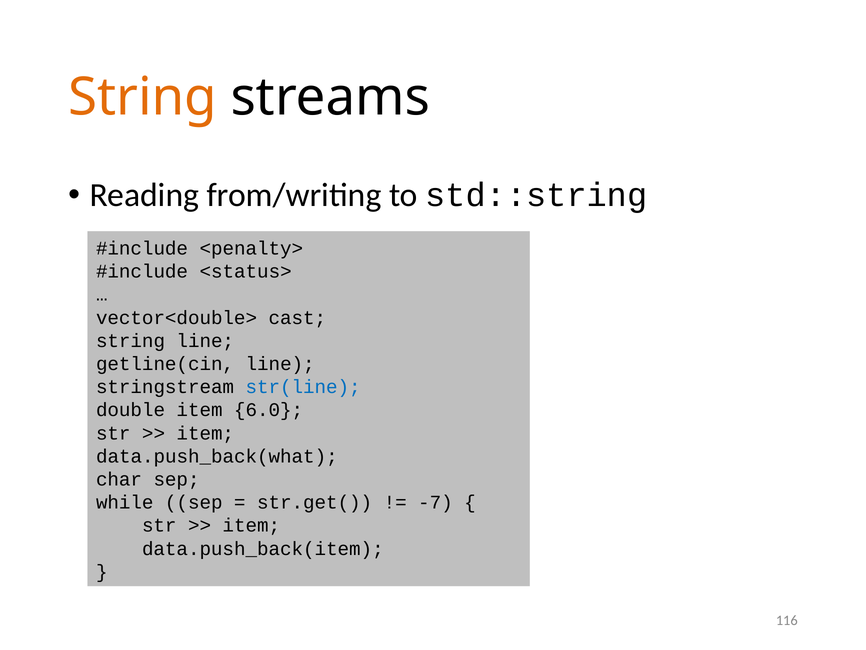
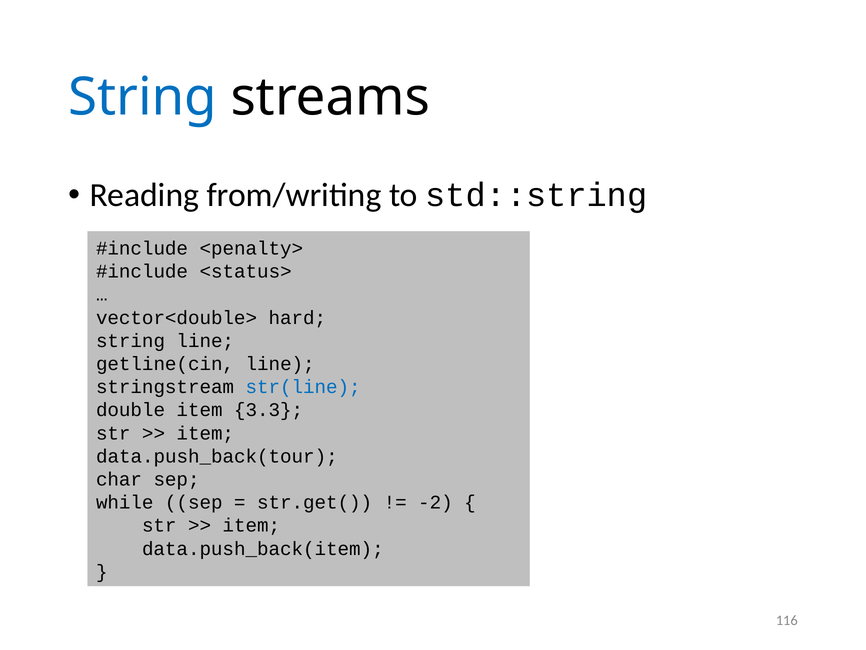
String at (143, 97) colour: orange -> blue
cast: cast -> hard
6.0: 6.0 -> 3.3
data.push_back(what: data.push_back(what -> data.push_back(tour
-7: -7 -> -2
